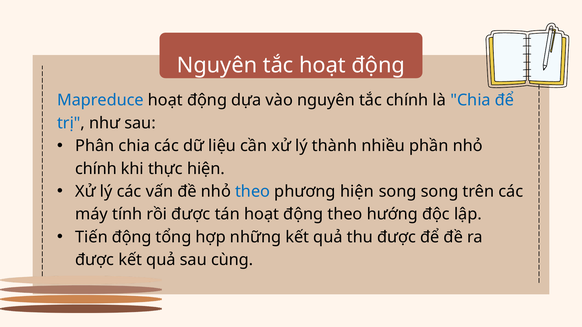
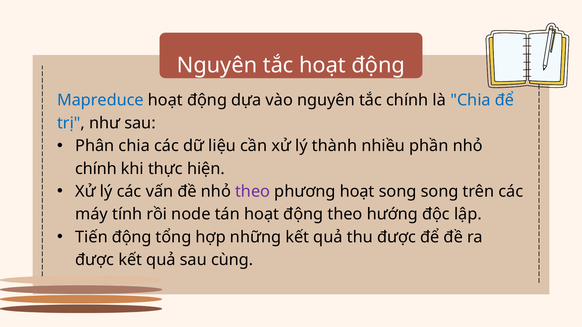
theo at (253, 192) colour: blue -> purple
phương hiện: hiện -> hoạt
rồi được: được -> node
